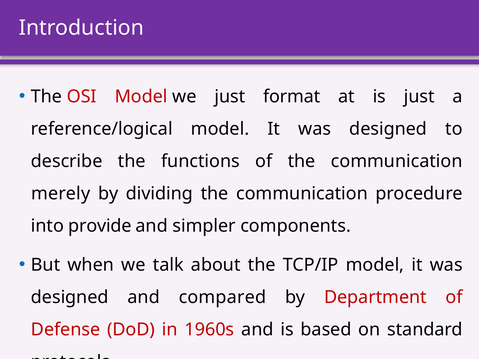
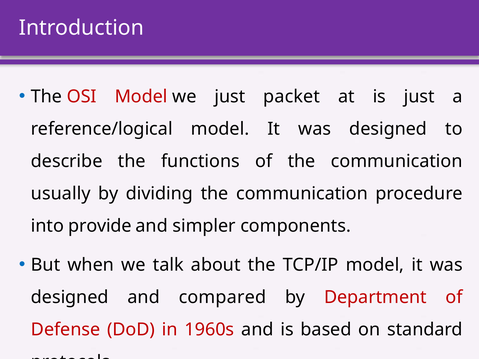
format: format -> packet
merely: merely -> usually
